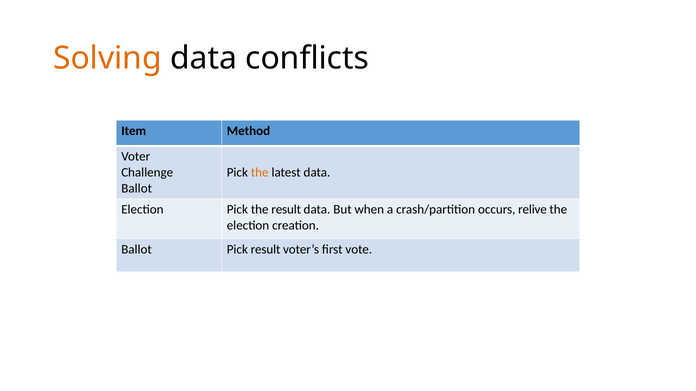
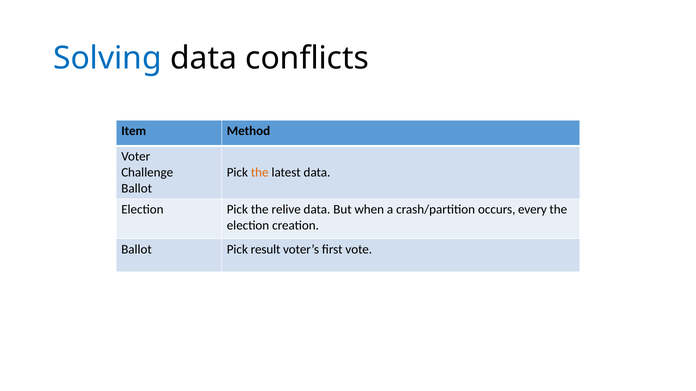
Solving colour: orange -> blue
the result: result -> relive
relive: relive -> every
